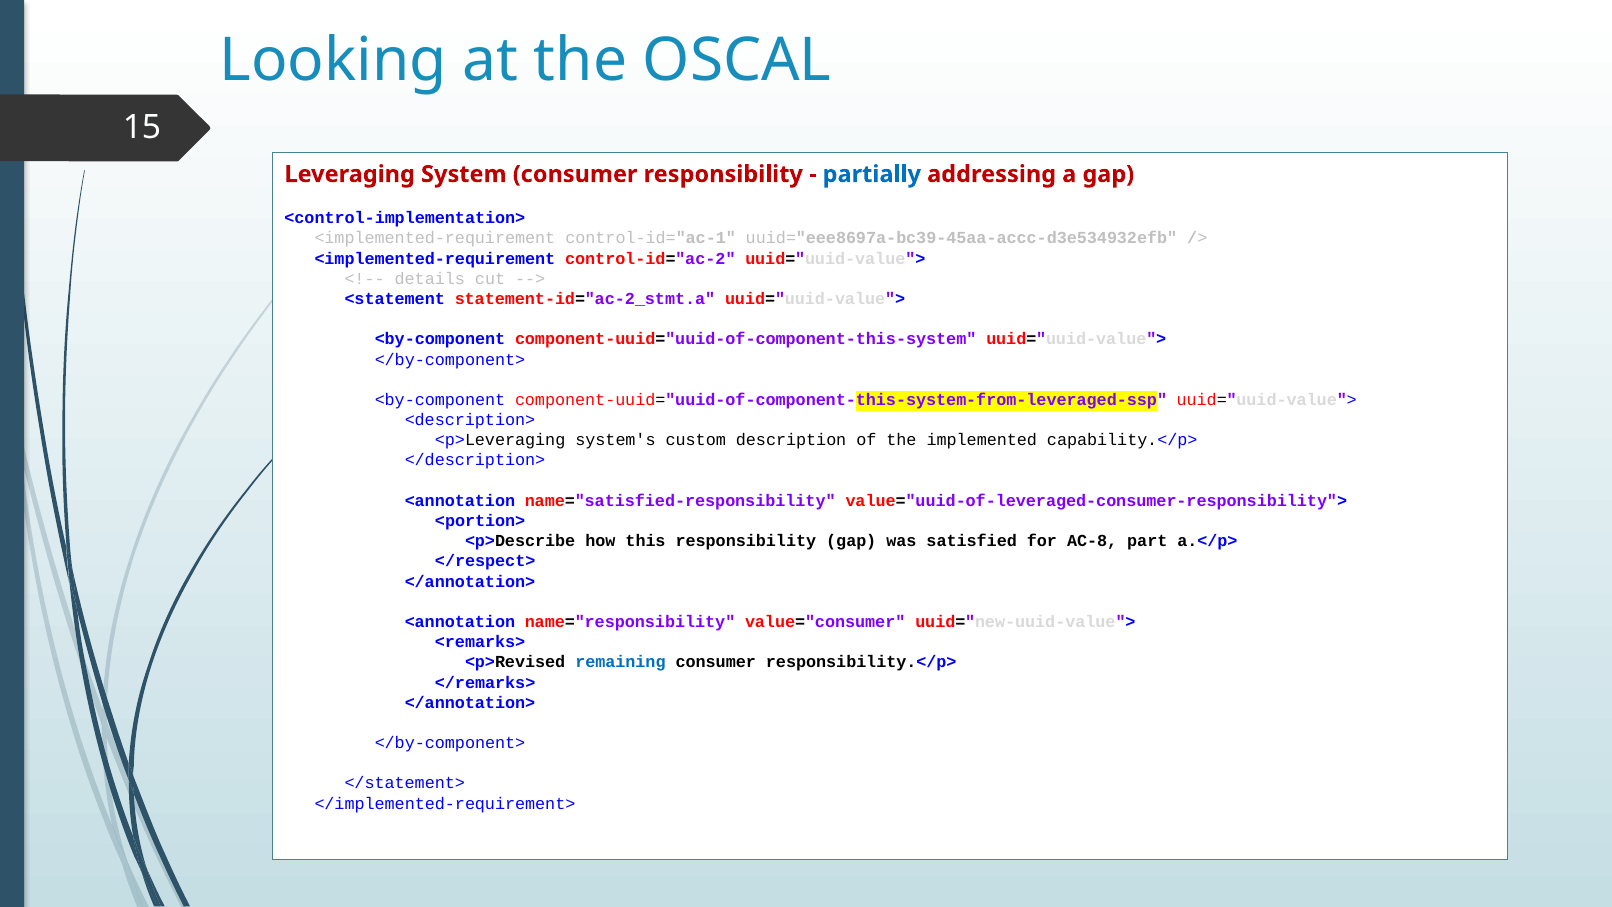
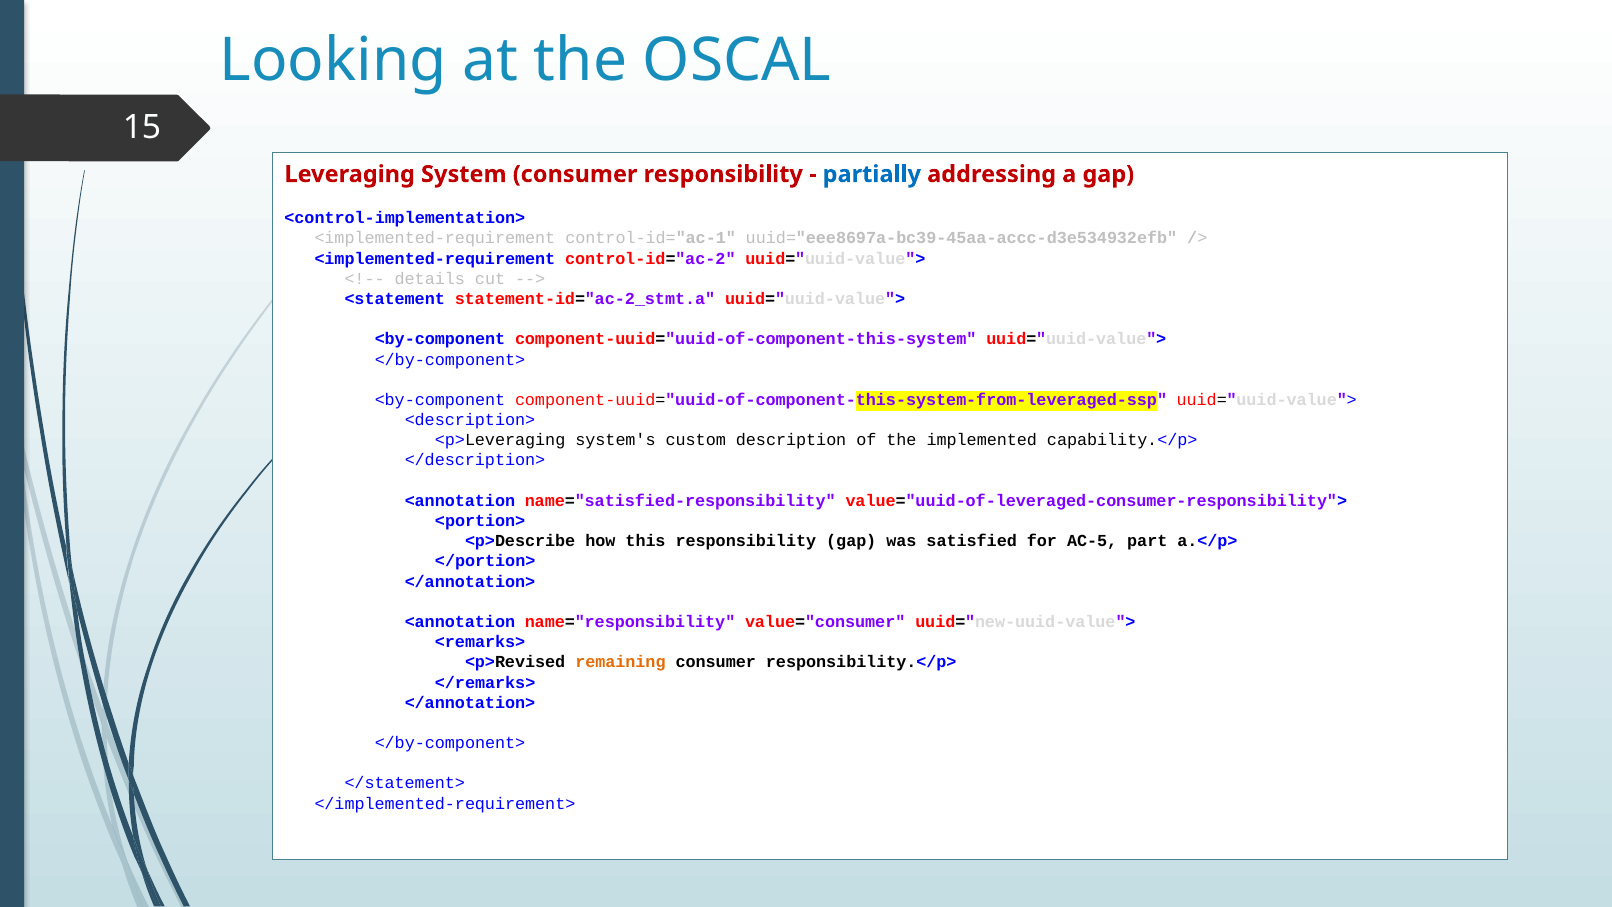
AC-8: AC-8 -> AC-5
</respect>: </respect> -> </portion>
remaining colour: blue -> orange
